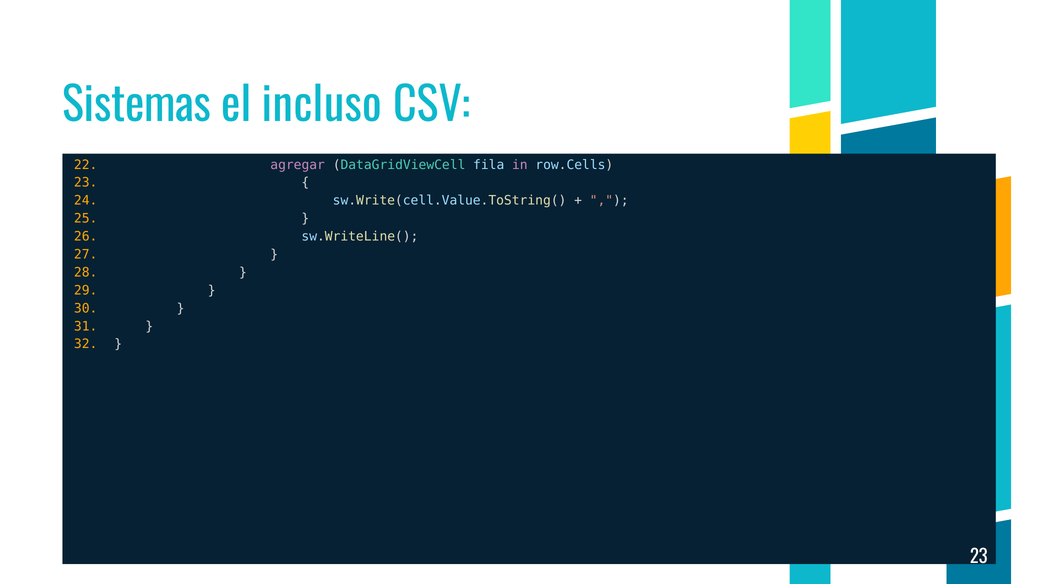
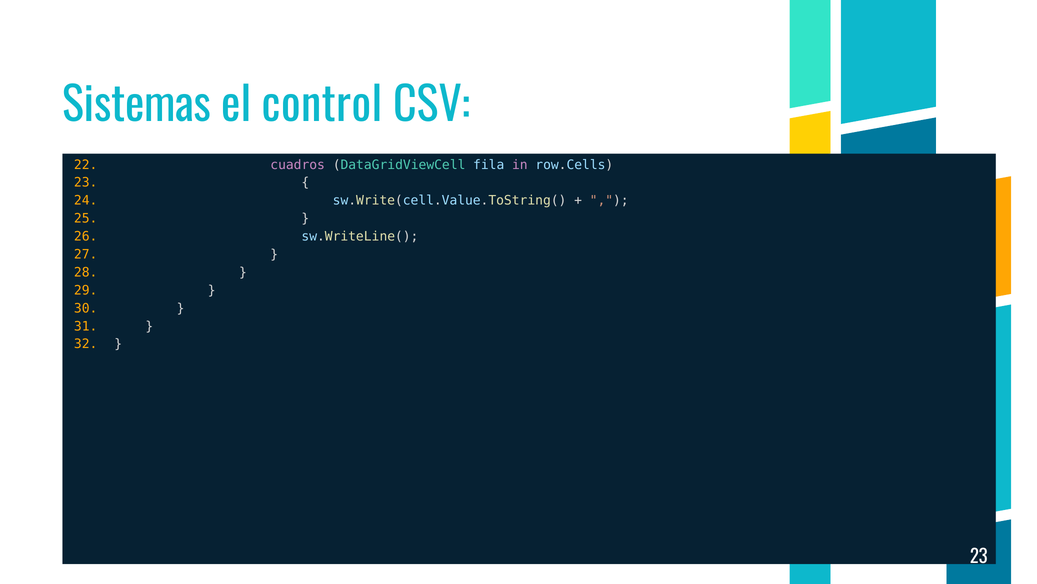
incluso: incluso -> control
agregar: agregar -> cuadros
